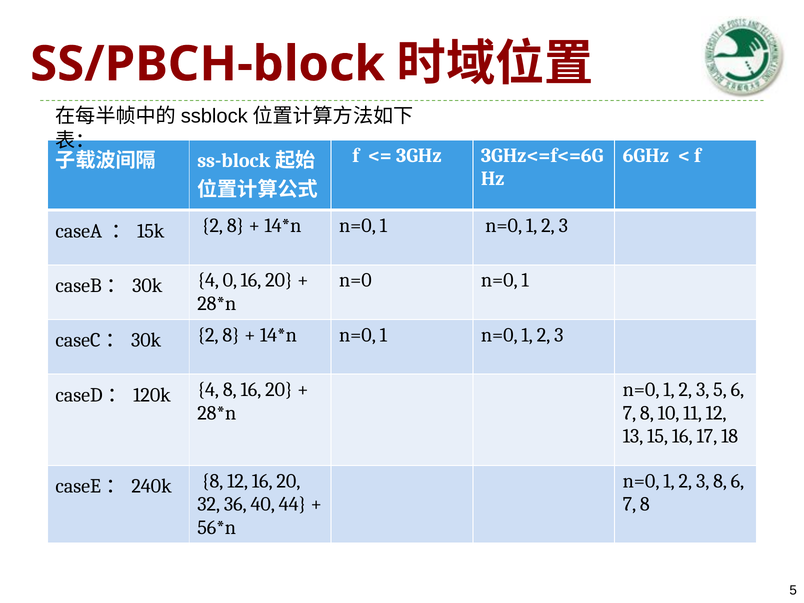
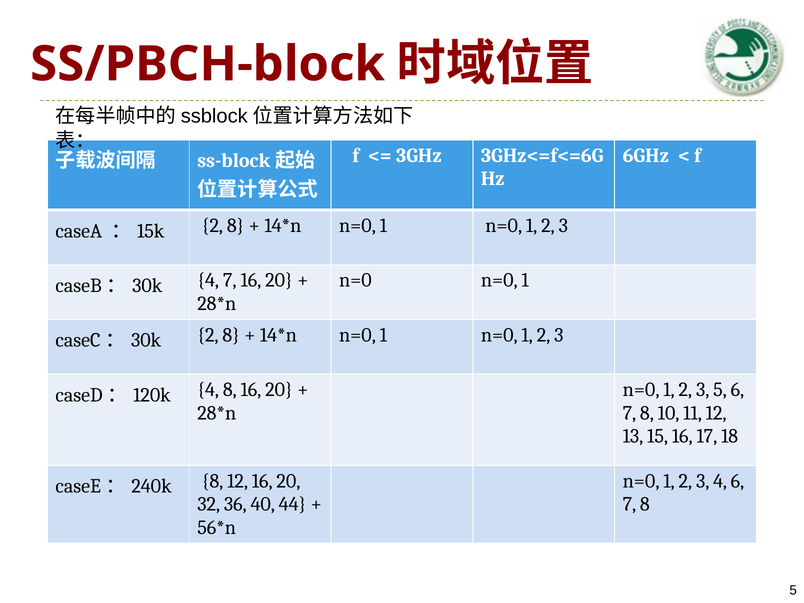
4 0: 0 -> 7
3 8: 8 -> 4
